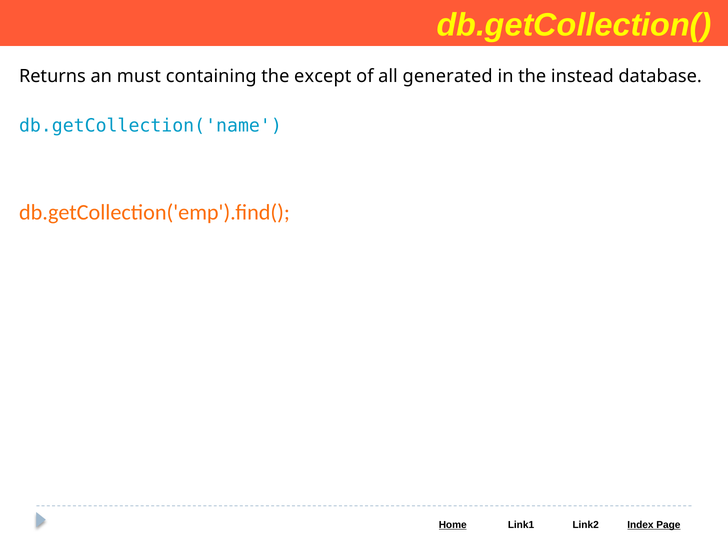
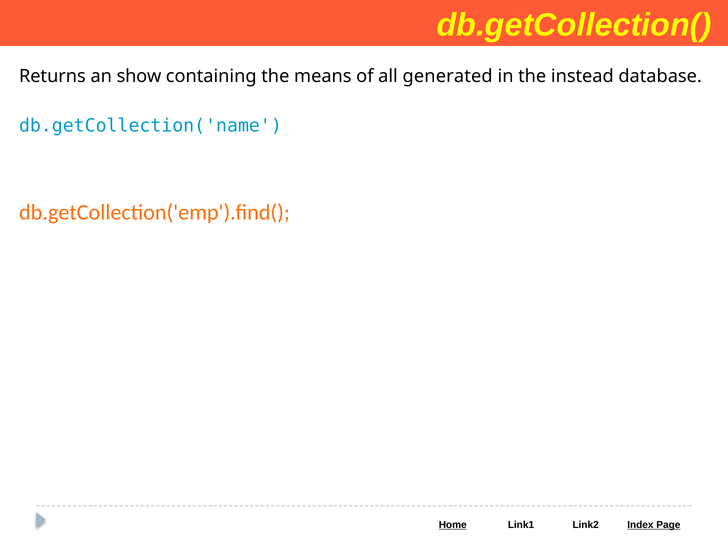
must: must -> show
except: except -> means
